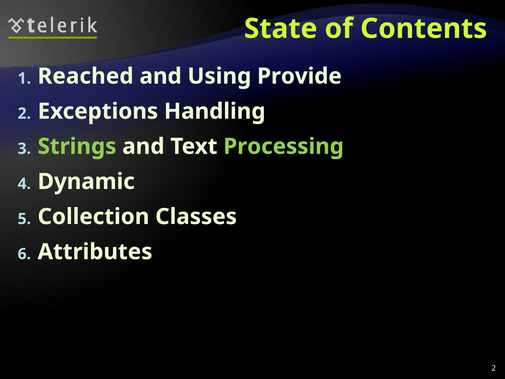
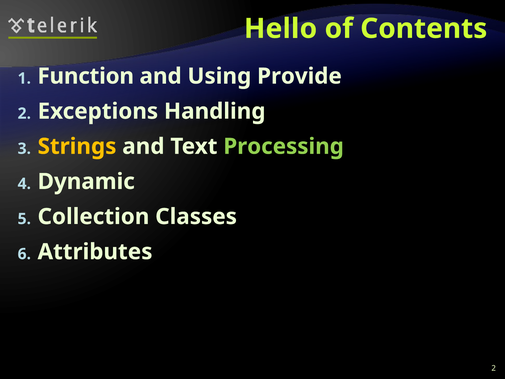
State: State -> Hello
Reached: Reached -> Function
Strings colour: light green -> yellow
